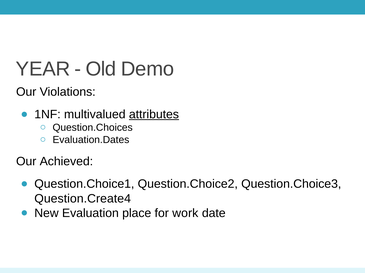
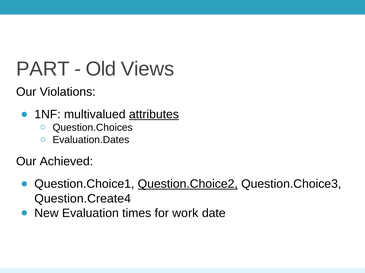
YEAR: YEAR -> PART
Demo: Demo -> Views
Question.Choice2 underline: none -> present
place: place -> times
